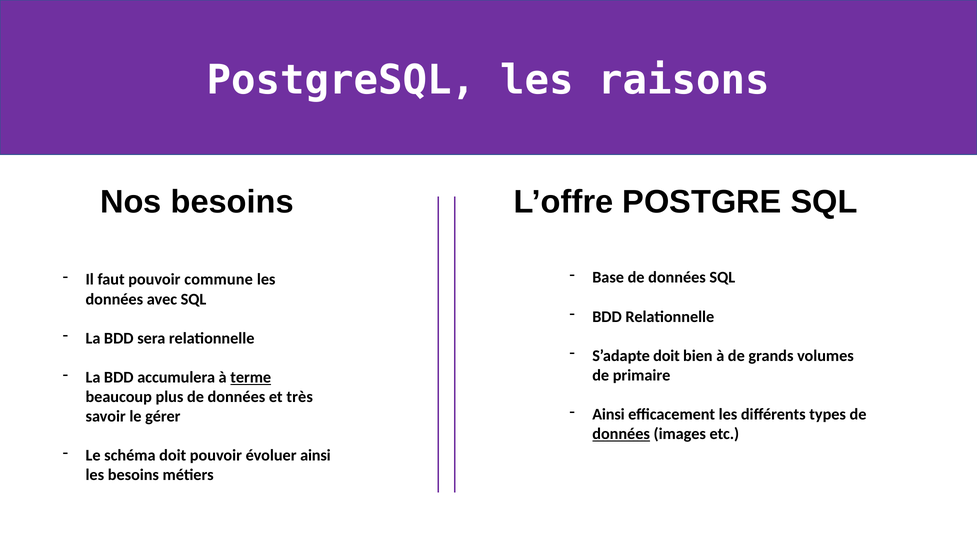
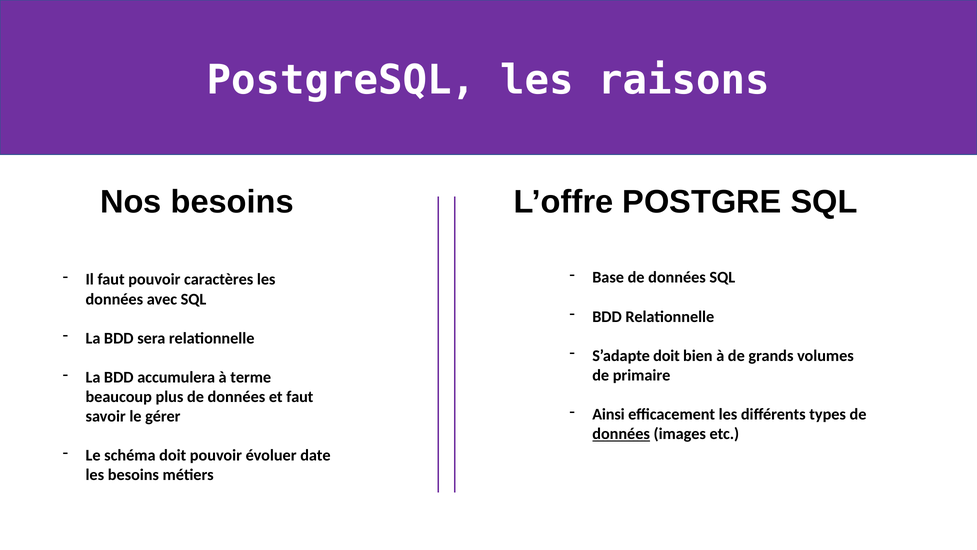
commune: commune -> caractères
terme underline: present -> none
et très: très -> faut
évoluer ainsi: ainsi -> date
